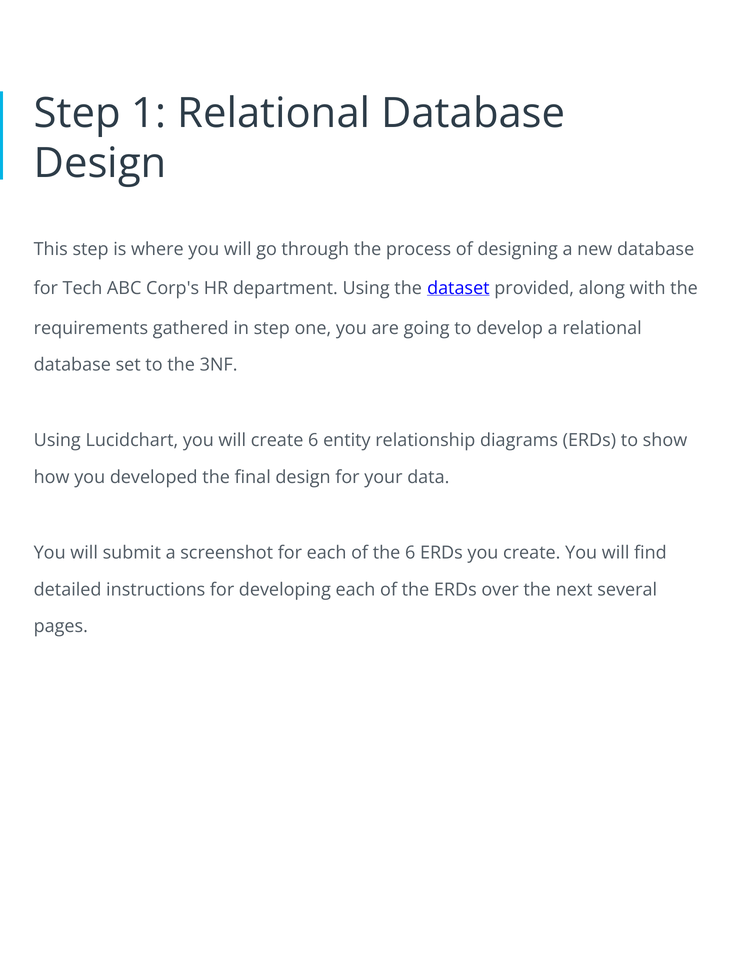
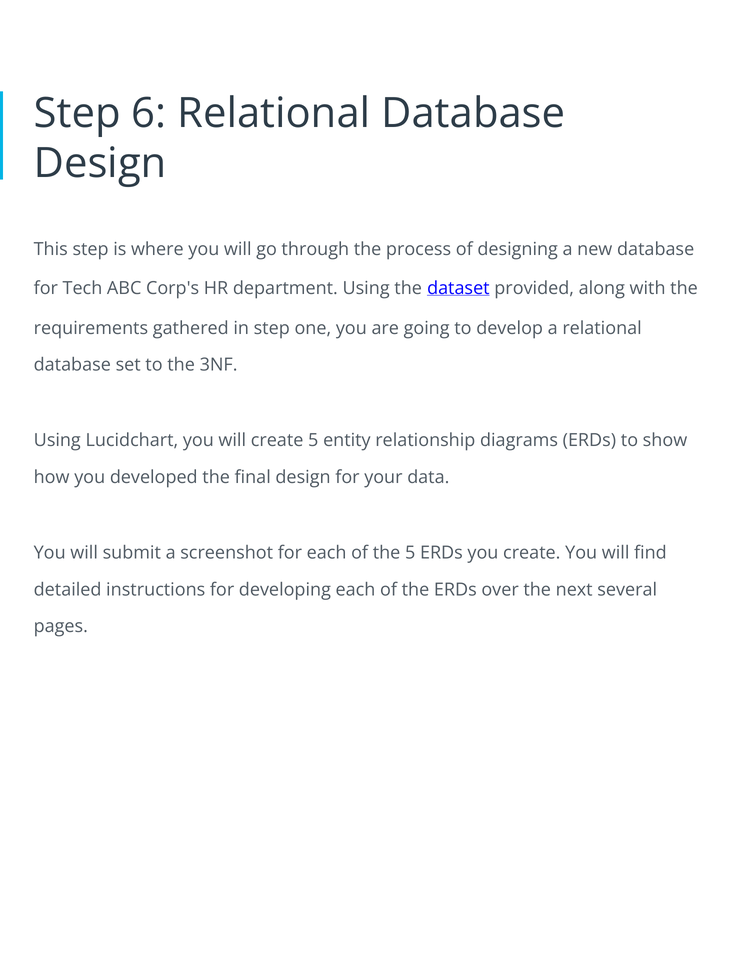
1: 1 -> 6
create 6: 6 -> 5
the 6: 6 -> 5
